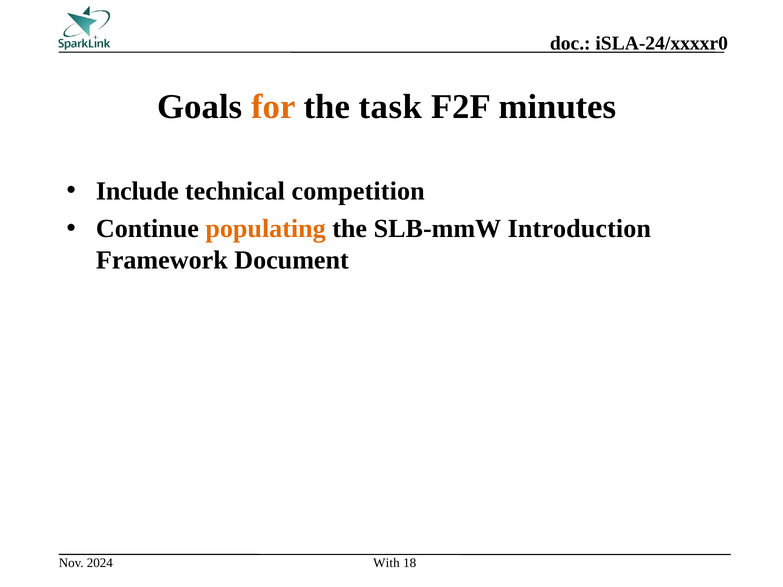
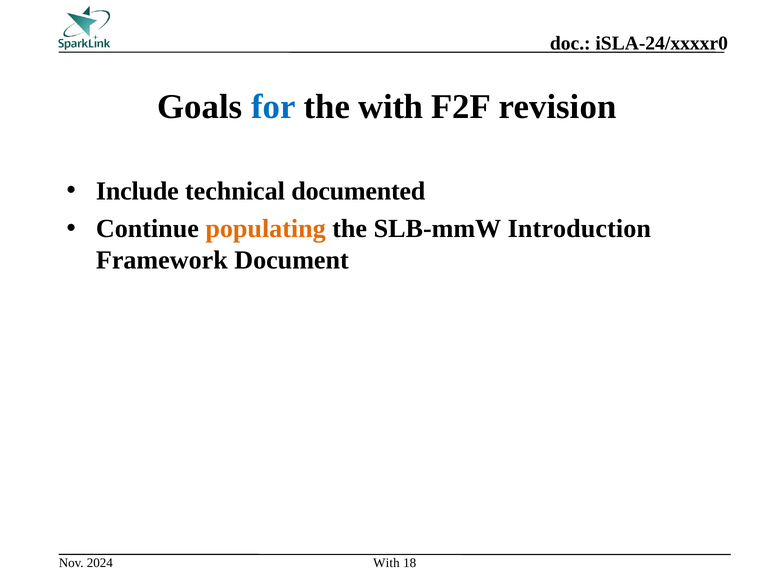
for colour: orange -> blue
the task: task -> with
minutes: minutes -> revision
competition: competition -> documented
